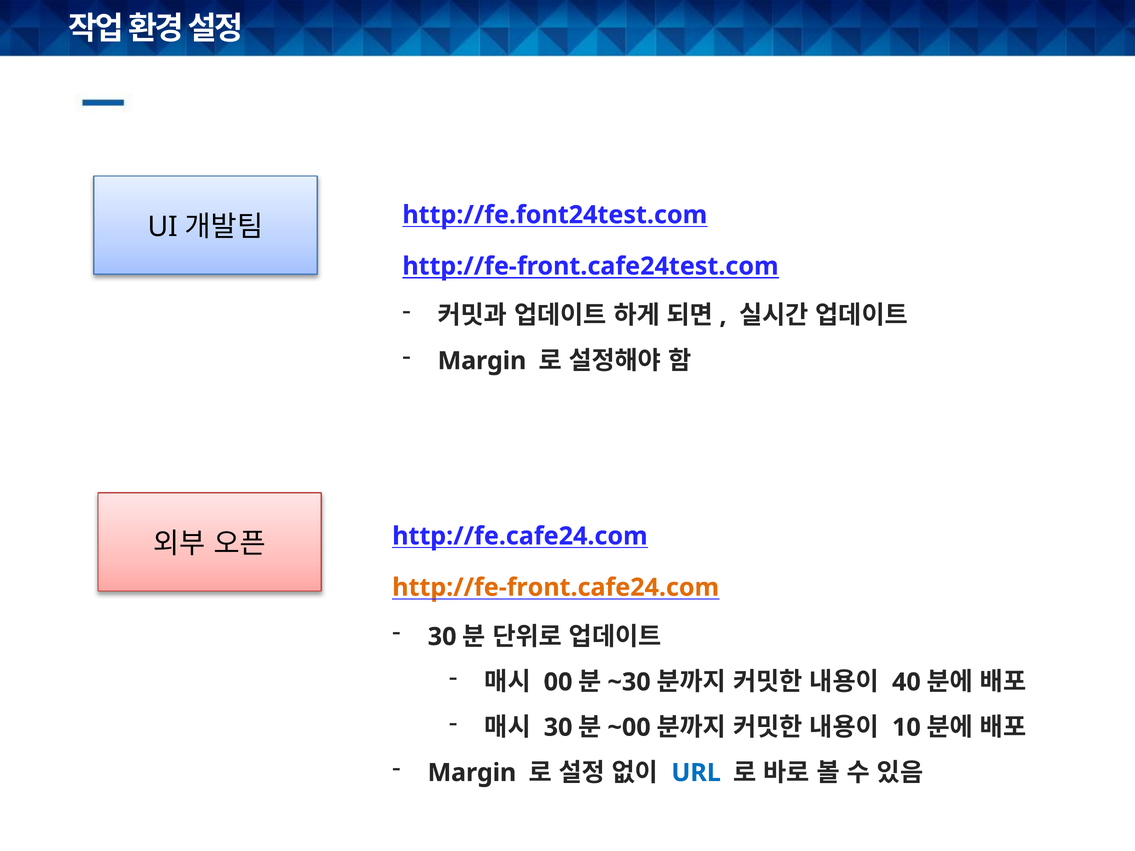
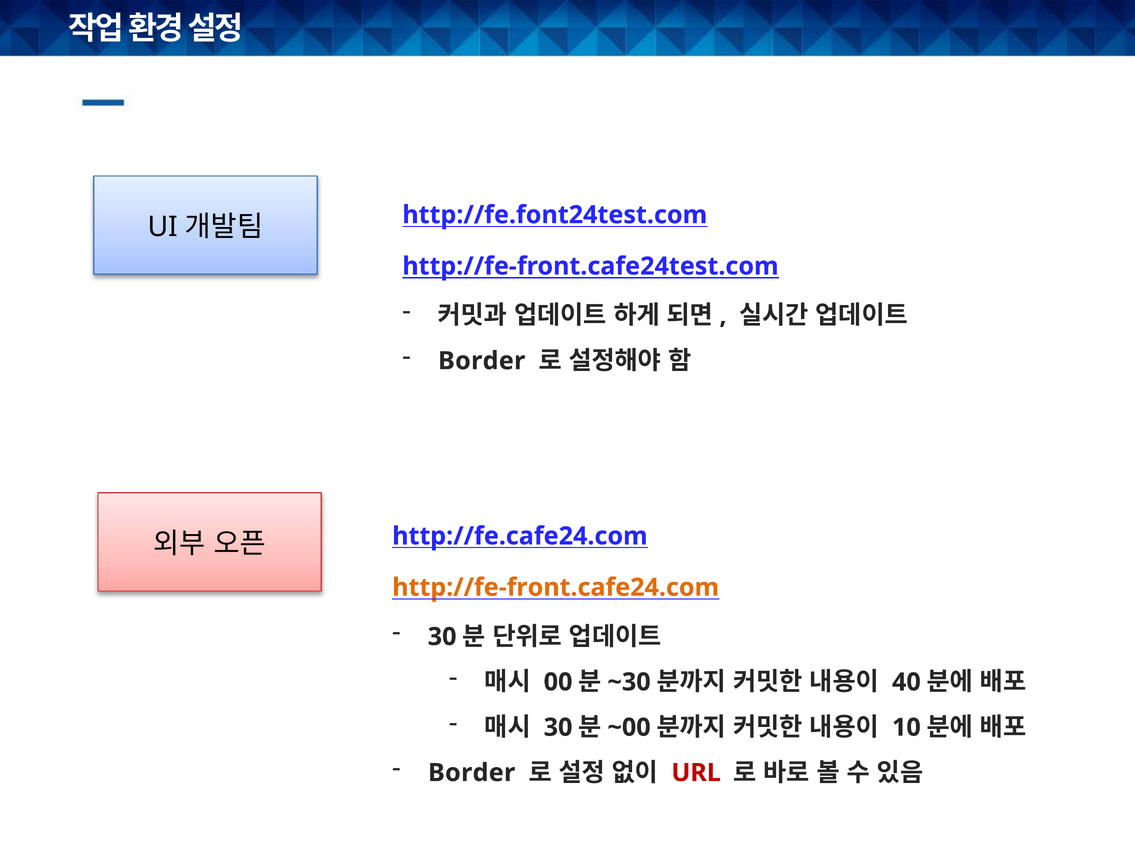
Margin at (482, 361): Margin -> Border
Margin at (472, 773): Margin -> Border
URL colour: blue -> red
